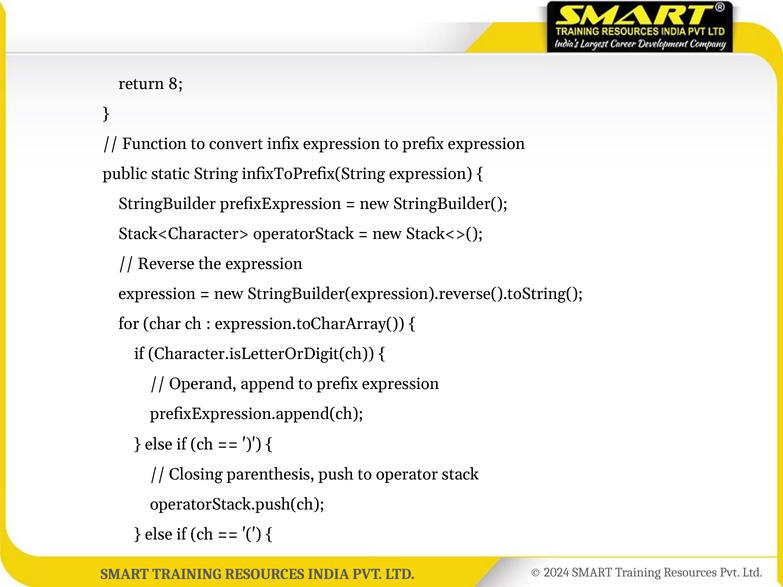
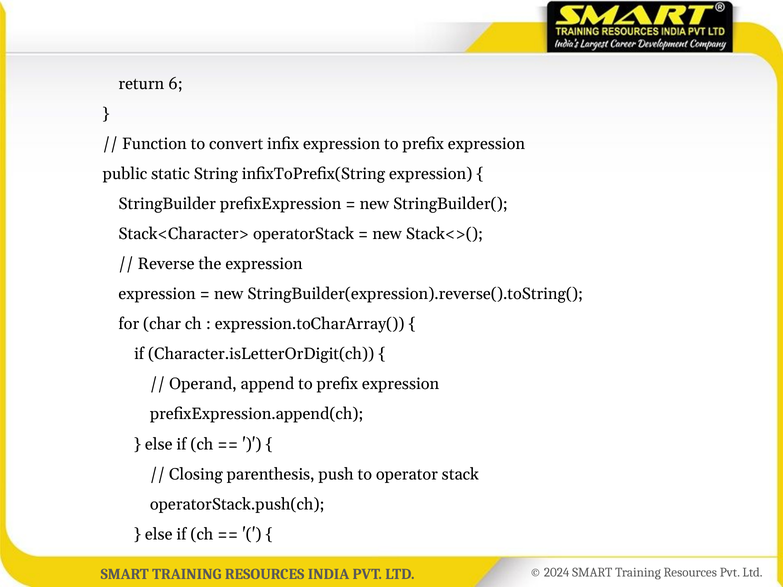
8: 8 -> 6
